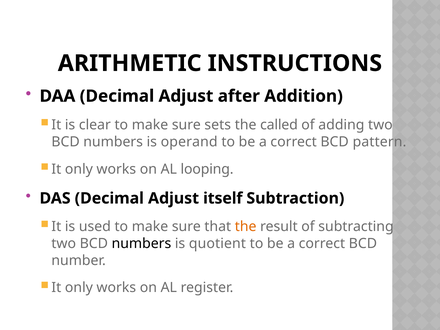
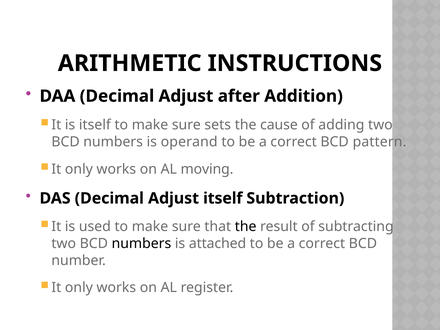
is clear: clear -> itself
called: called -> cause
looping: looping -> moving
the at (246, 227) colour: orange -> black
quotient: quotient -> attached
